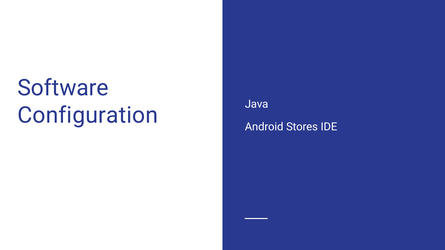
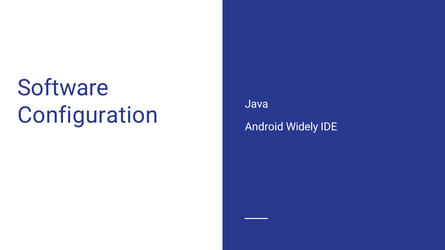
Stores: Stores -> Widely
